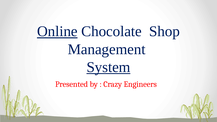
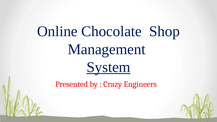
Online underline: present -> none
